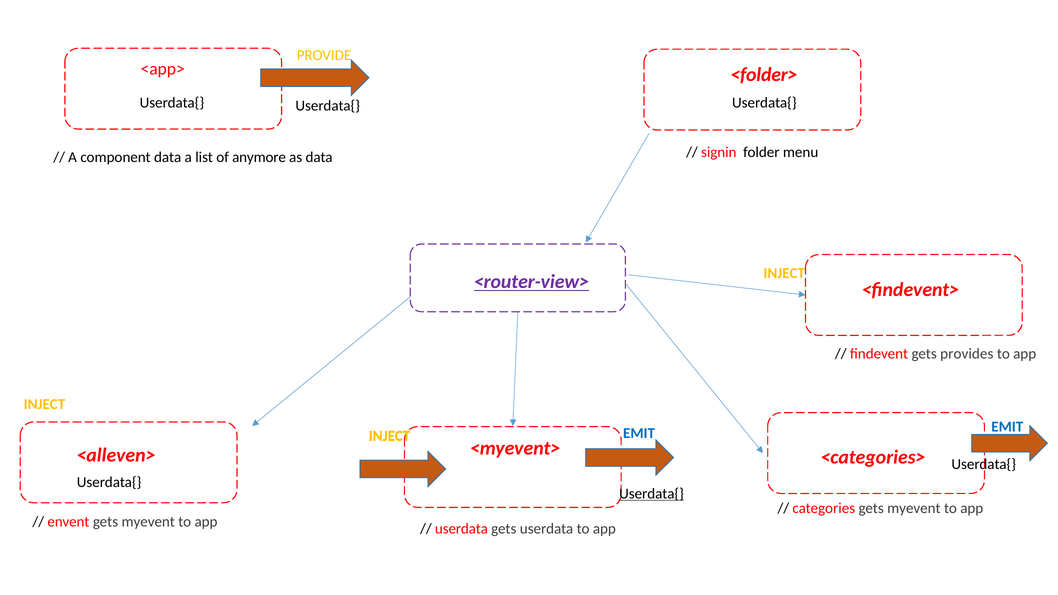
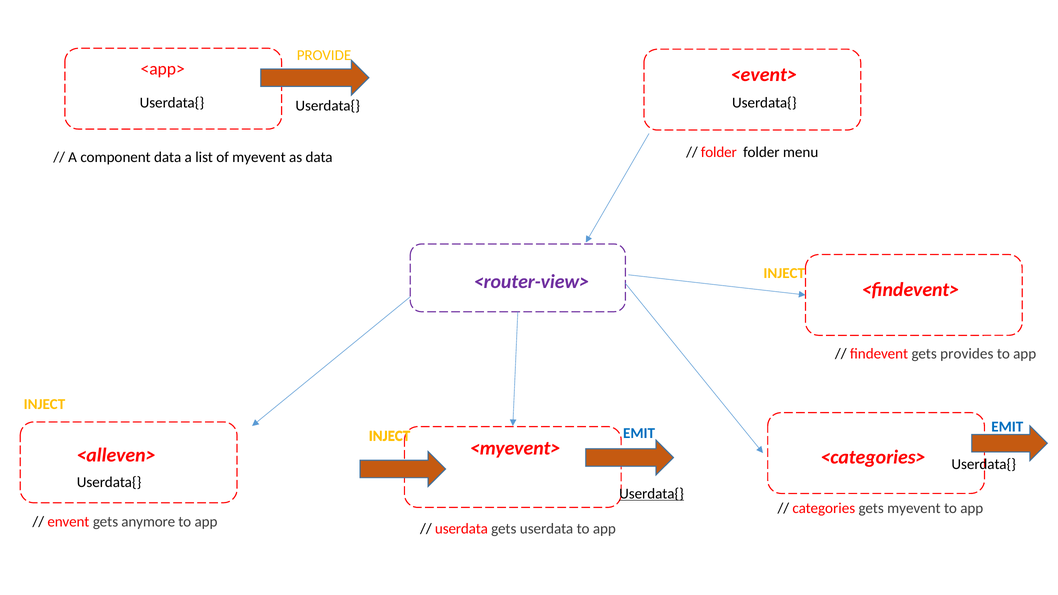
<folder>: <folder> -> <event>
signin at (719, 152): signin -> folder
of anymore: anymore -> myevent
<router-view> underline: present -> none
envent gets myevent: myevent -> anymore
